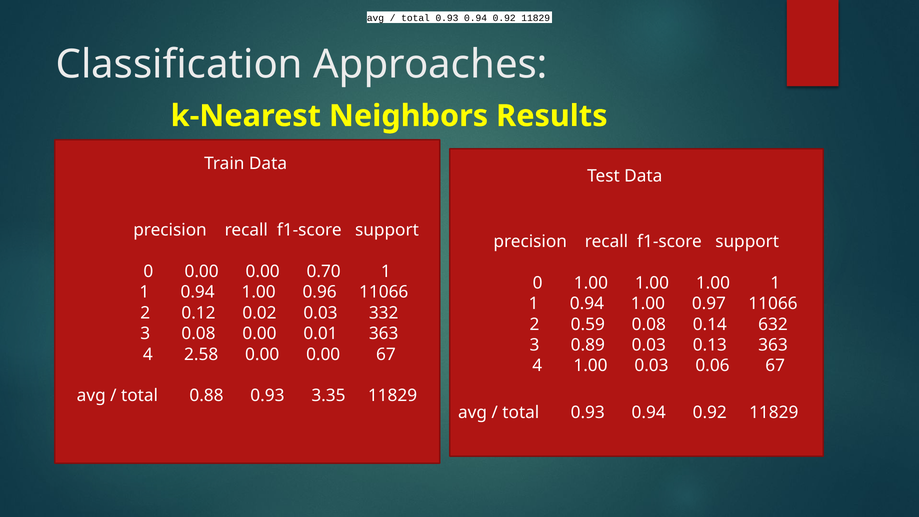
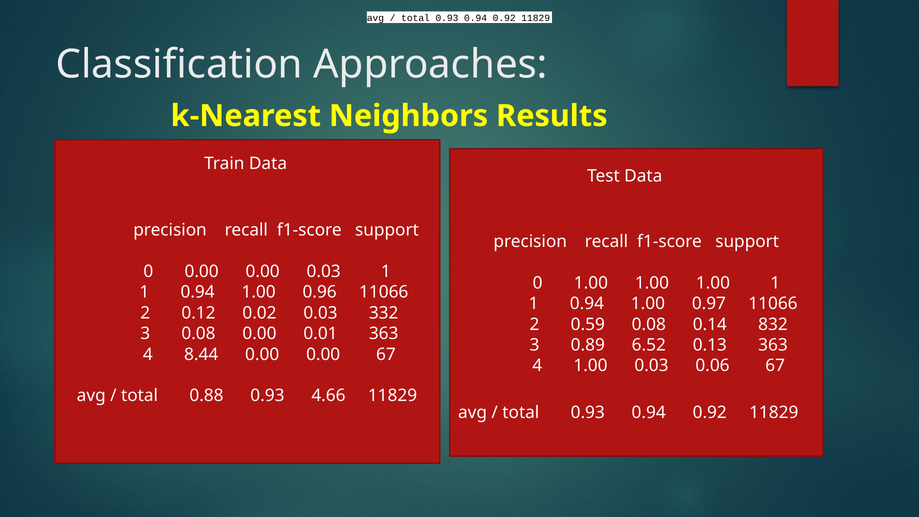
0.00 0.70: 0.70 -> 0.03
632: 632 -> 832
0.89 0.03: 0.03 -> 6.52
2.58: 2.58 -> 8.44
3.35: 3.35 -> 4.66
